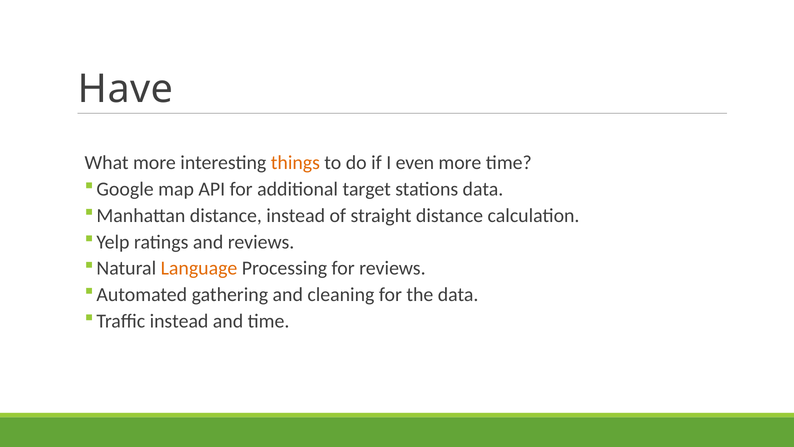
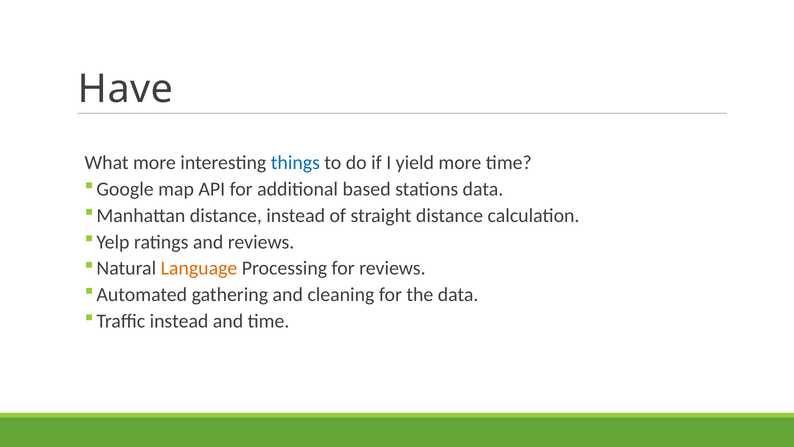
things colour: orange -> blue
even: even -> yield
target: target -> based
